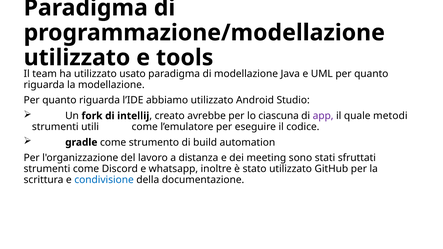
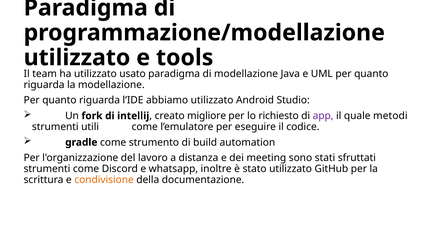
avrebbe: avrebbe -> migliore
ciascuna: ciascuna -> richiesto
condivisione colour: blue -> orange
